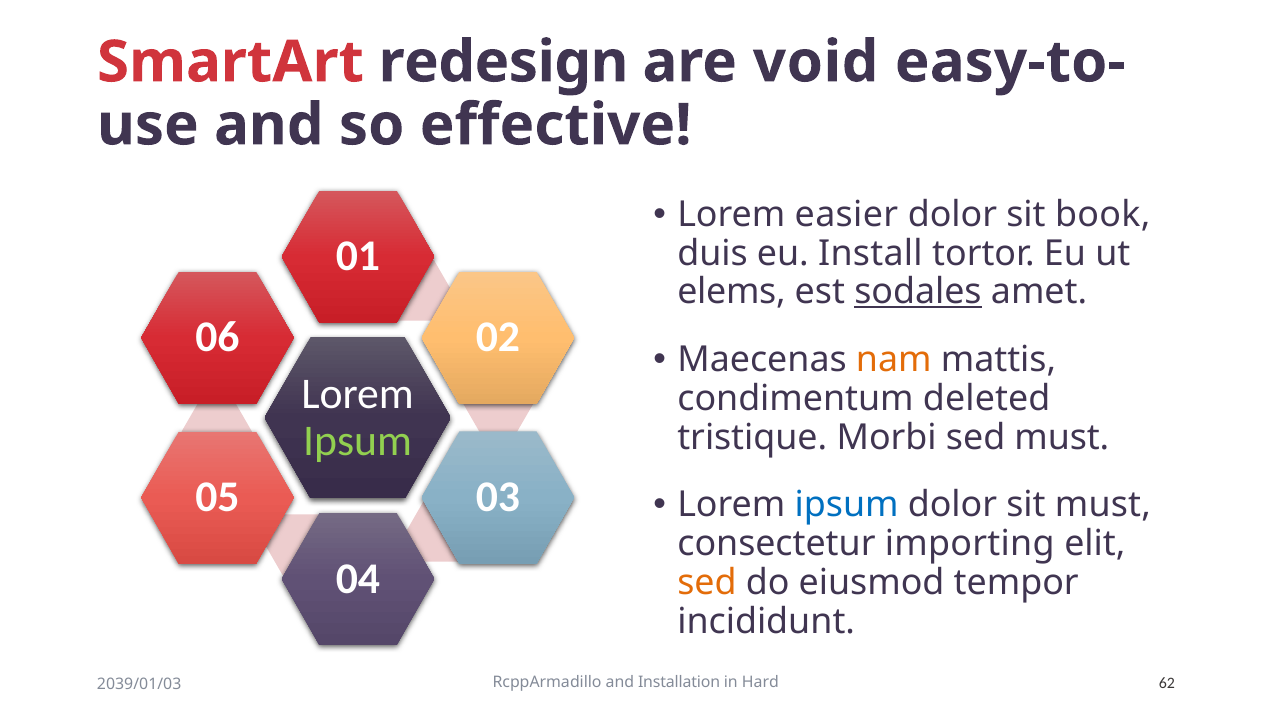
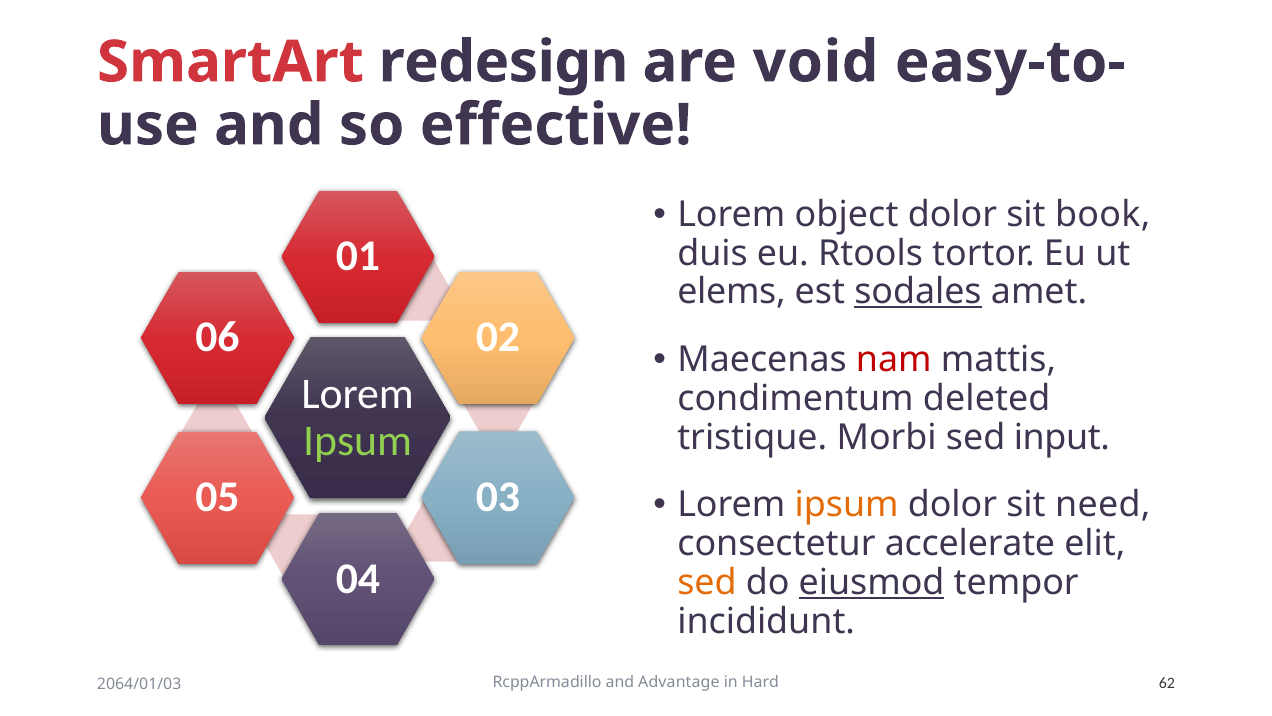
easier: easier -> object
Install: Install -> Rtools
nam colour: orange -> red
sed must: must -> input
ipsum at (847, 505) colour: blue -> orange
sit must: must -> need
importing: importing -> accelerate
eiusmod underline: none -> present
Installation: Installation -> Advantage
2039/01/03: 2039/01/03 -> 2064/01/03
